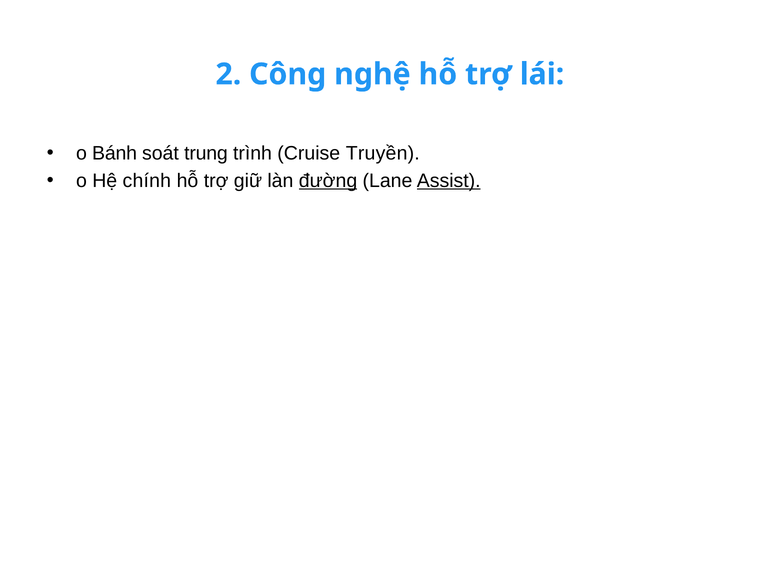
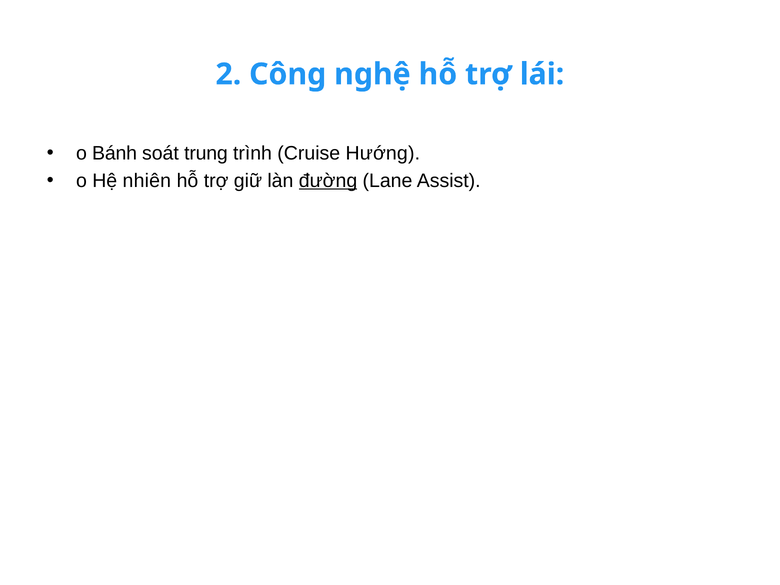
Truyền: Truyền -> Hướng
chính: chính -> nhiên
Assist underline: present -> none
